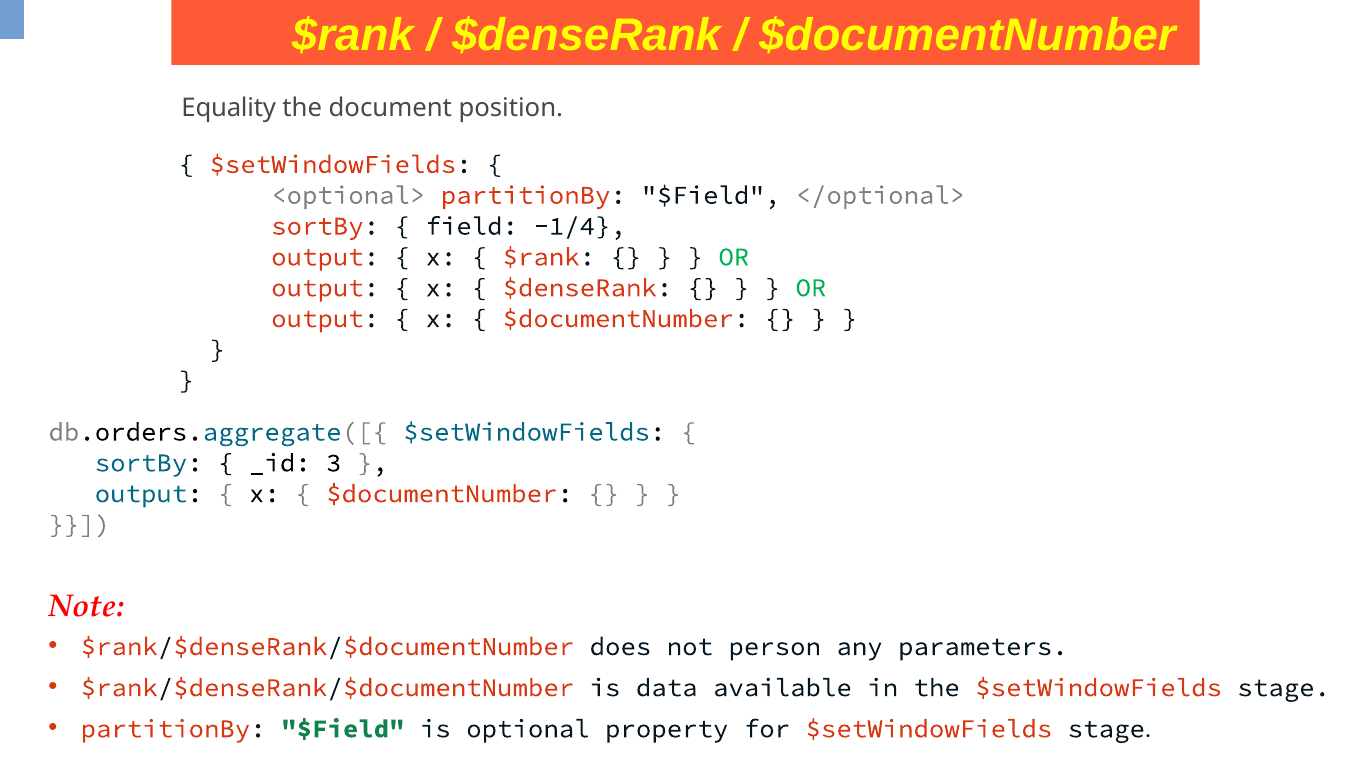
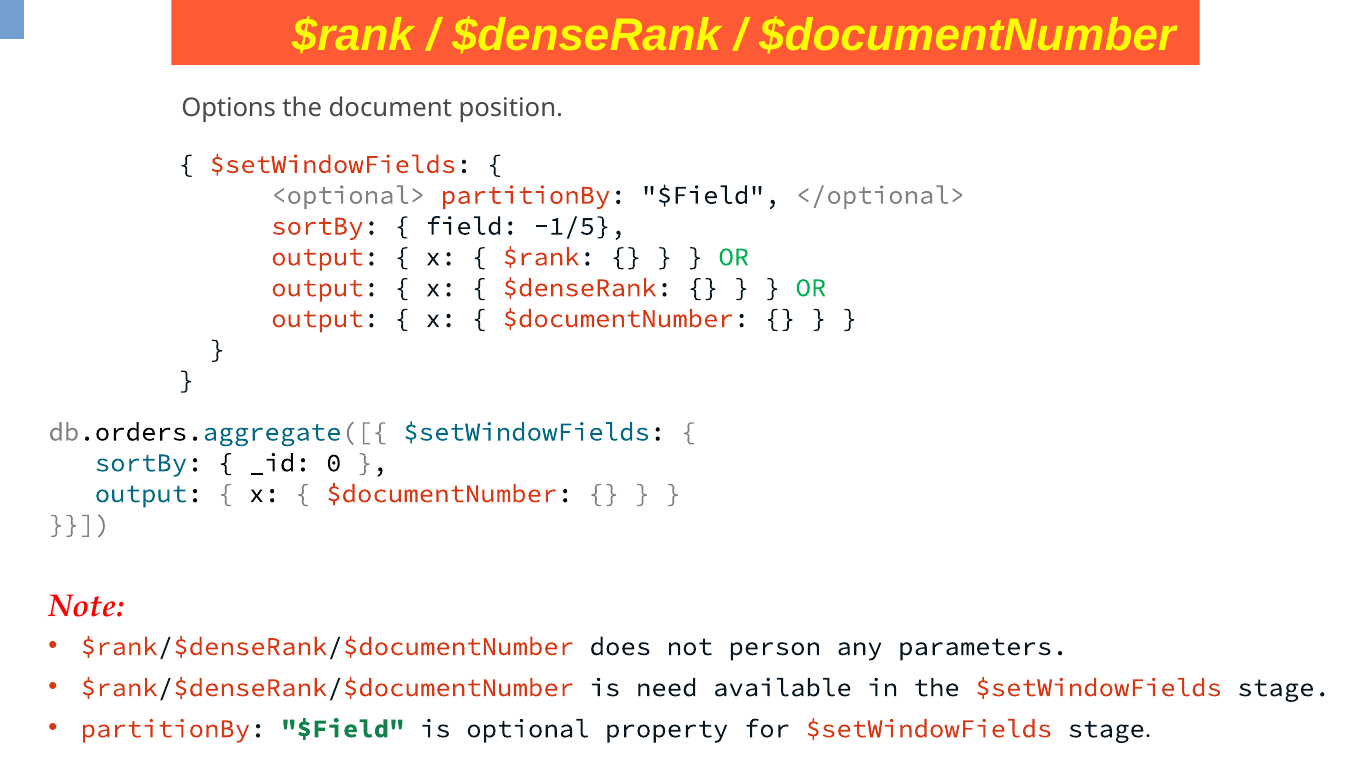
Equality: Equality -> Options
-1/4: -1/4 -> -1/5
3: 3 -> 0
data: data -> need
